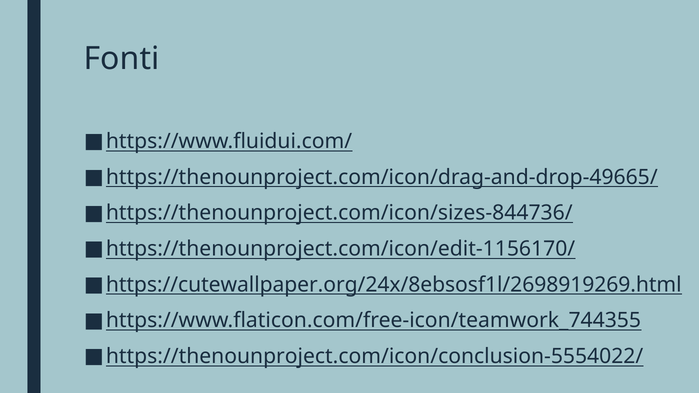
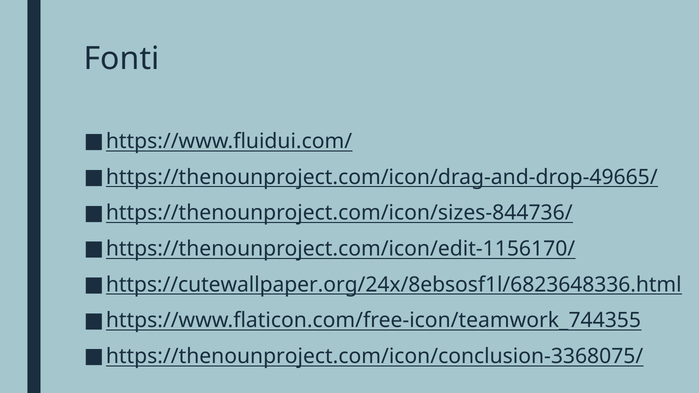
https://cutewallpaper.org/24x/8ebsosf1l/2698919269.html: https://cutewallpaper.org/24x/8ebsosf1l/2698919269.html -> https://cutewallpaper.org/24x/8ebsosf1l/6823648336.html
https://thenounproject.com/icon/conclusion-5554022/: https://thenounproject.com/icon/conclusion-5554022/ -> https://thenounproject.com/icon/conclusion-3368075/
